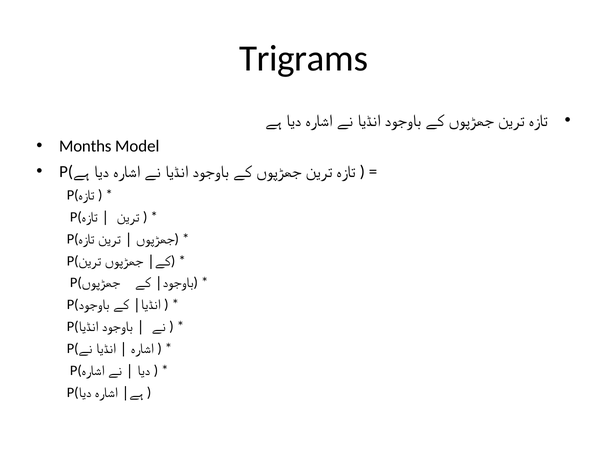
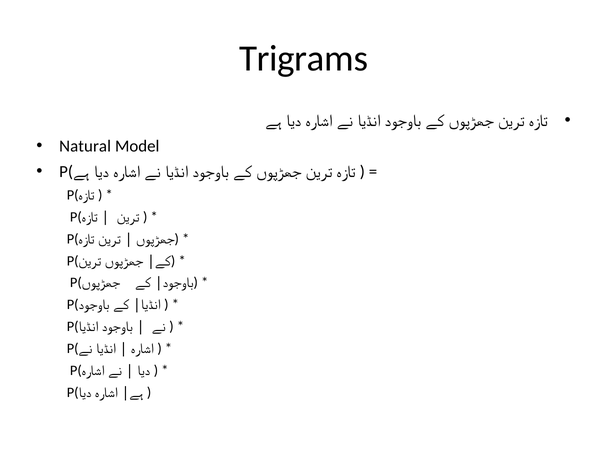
Months: Months -> Natural
